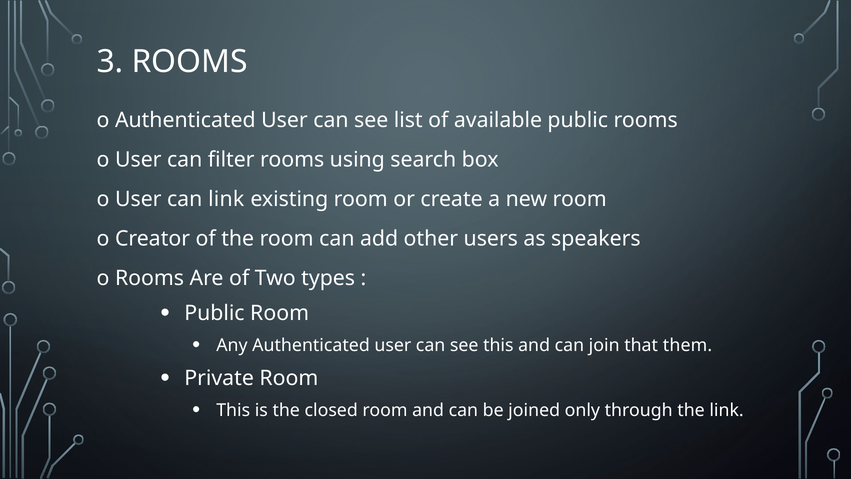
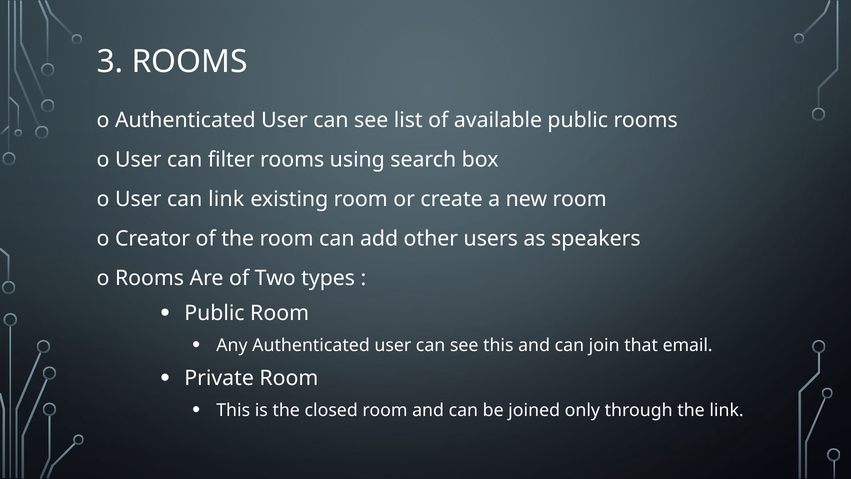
them: them -> email
